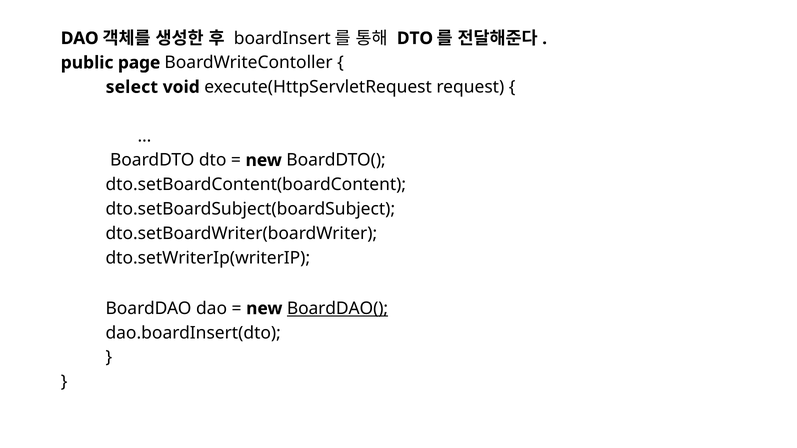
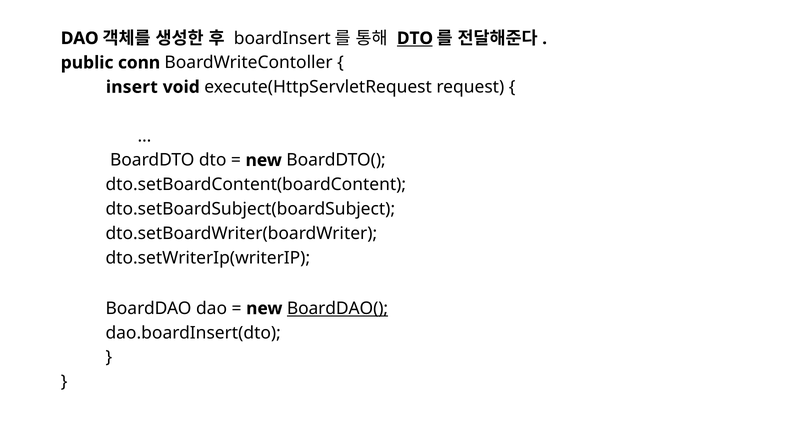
DTO at (415, 38) underline: none -> present
page: page -> conn
select: select -> insert
